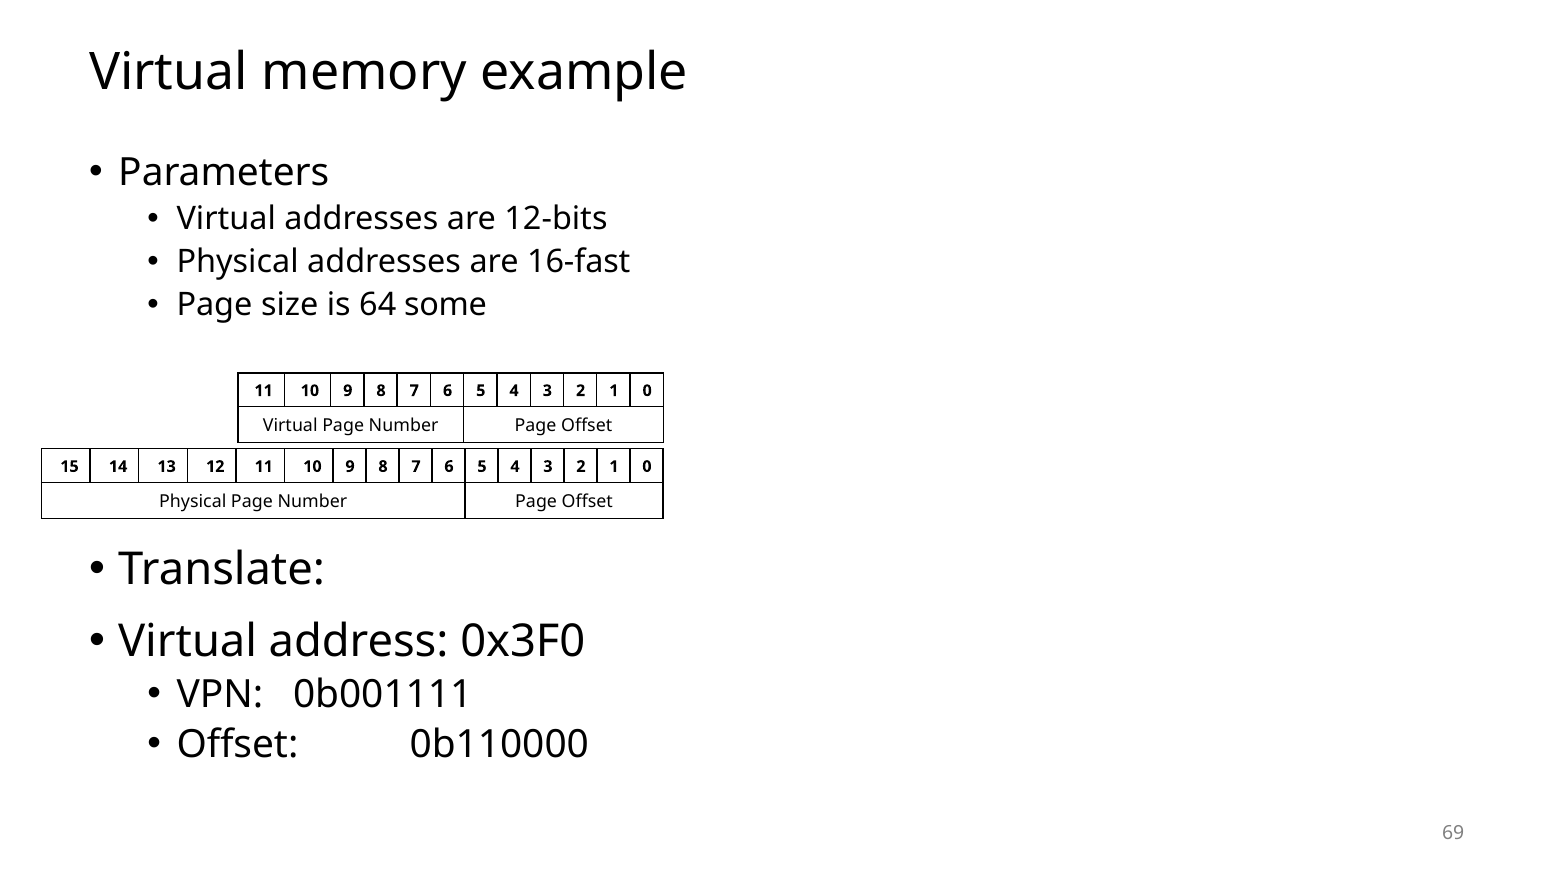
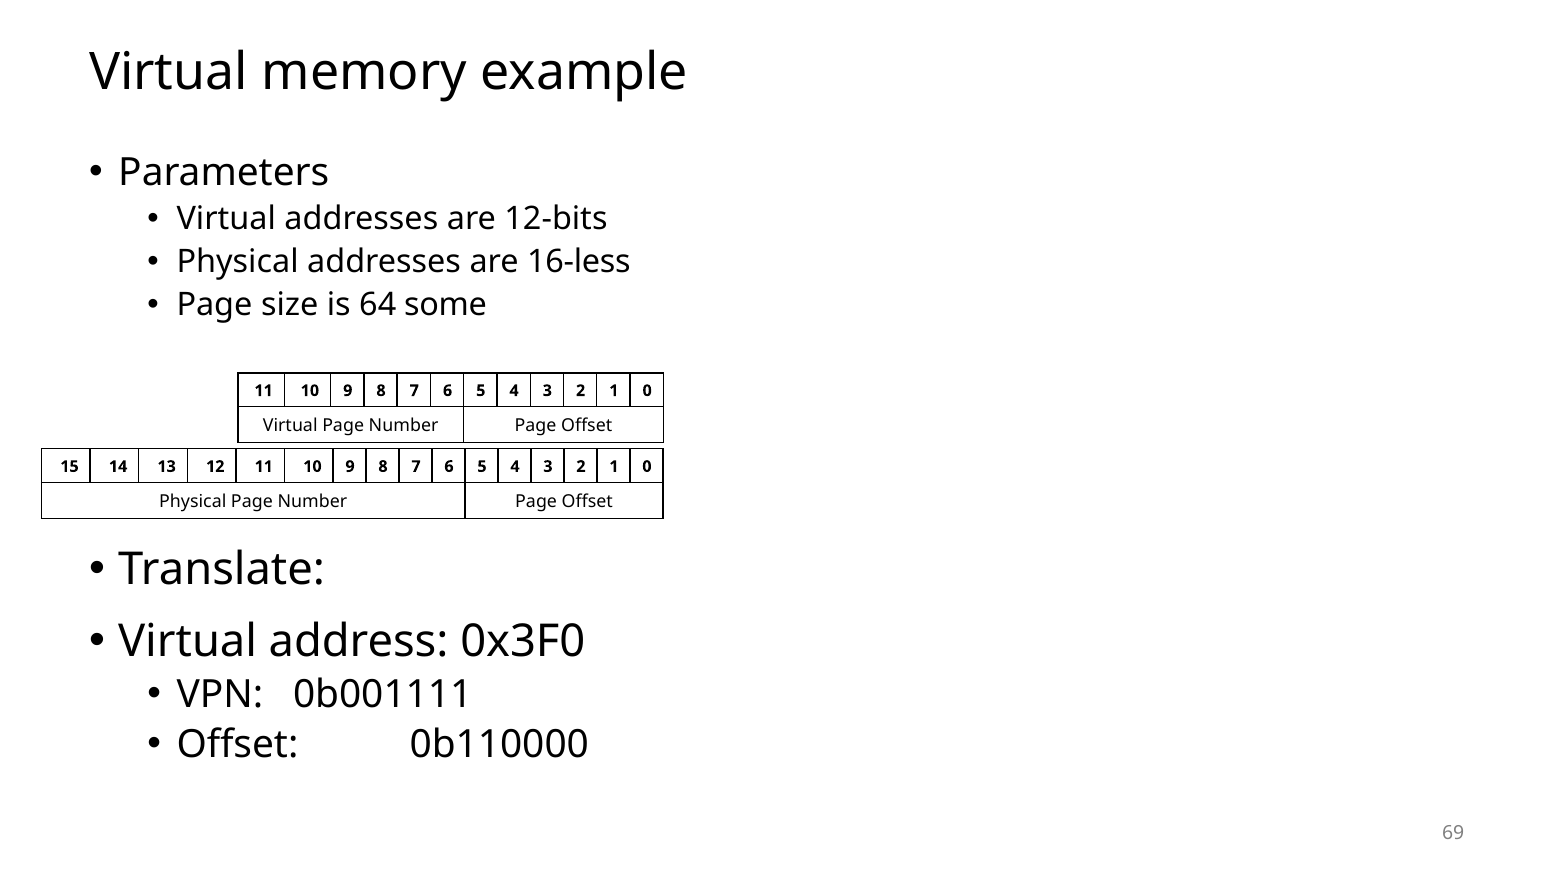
16-fast: 16-fast -> 16-less
